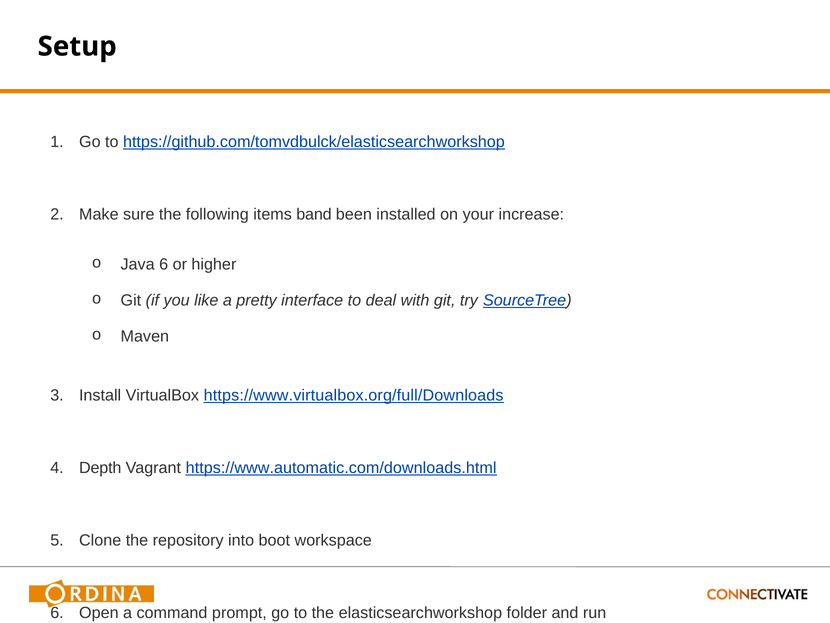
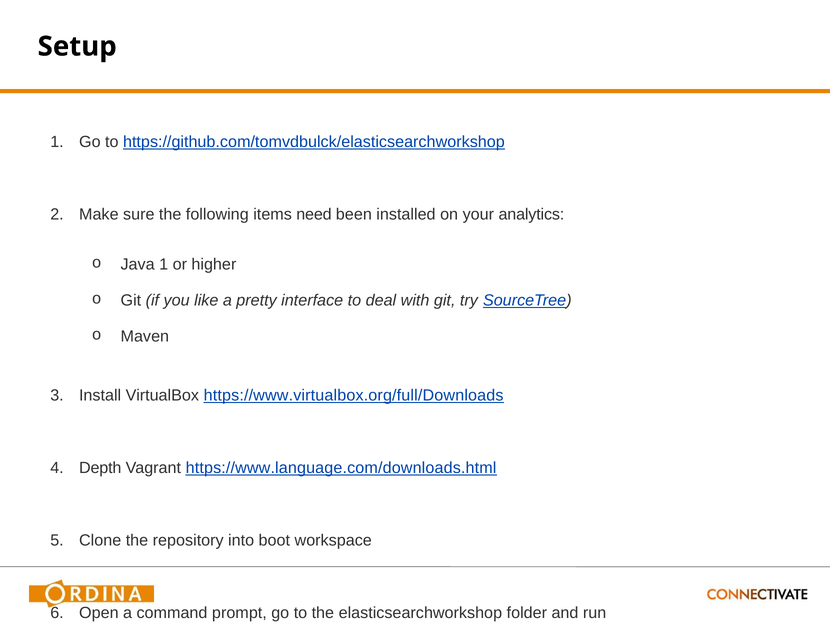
band: band -> need
increase: increase -> analytics
Java 6: 6 -> 1
https://www.automatic.com/downloads.html: https://www.automatic.com/downloads.html -> https://www.language.com/downloads.html
